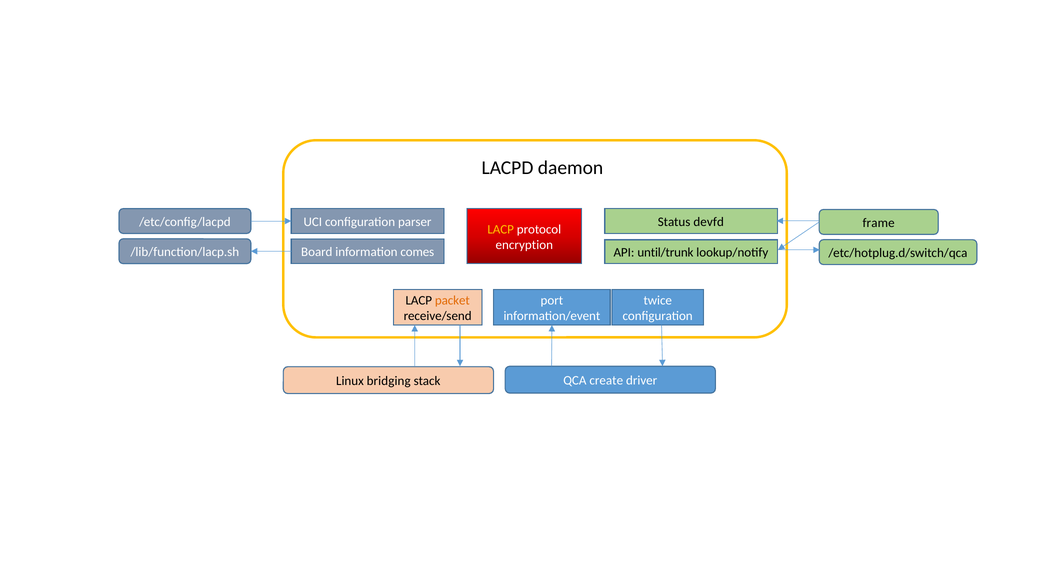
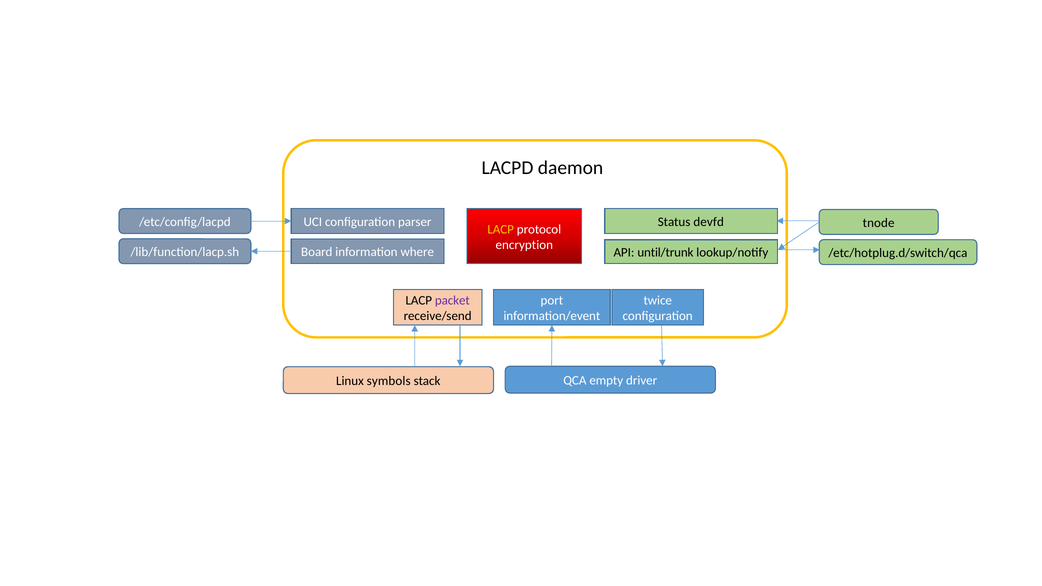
frame: frame -> tnode
comes: comes -> where
packet colour: orange -> purple
bridging: bridging -> symbols
create: create -> empty
